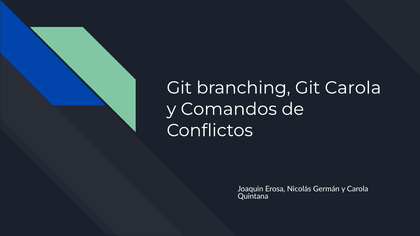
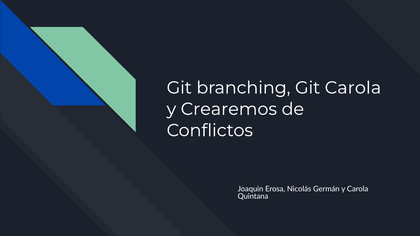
Comandos: Comandos -> Crearemos
